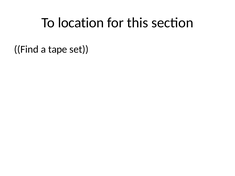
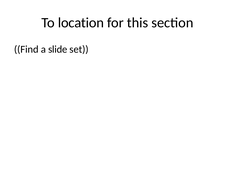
tape: tape -> slide
